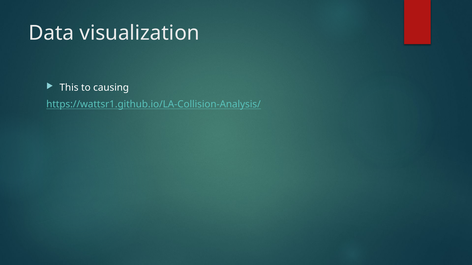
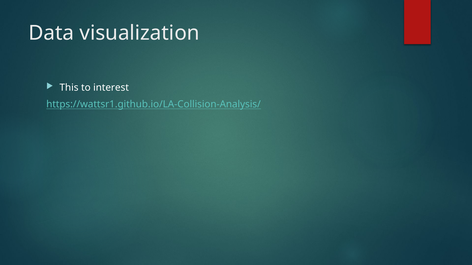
causing: causing -> interest
